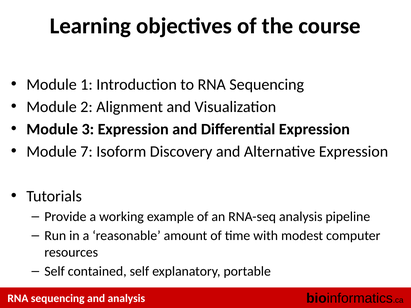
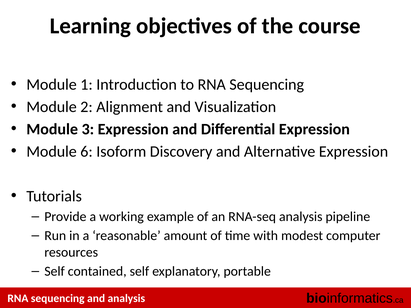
7: 7 -> 6
